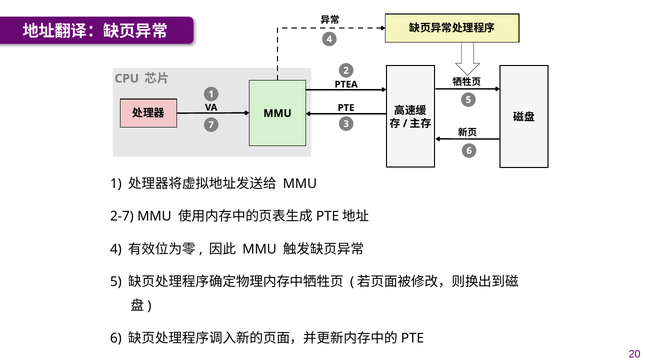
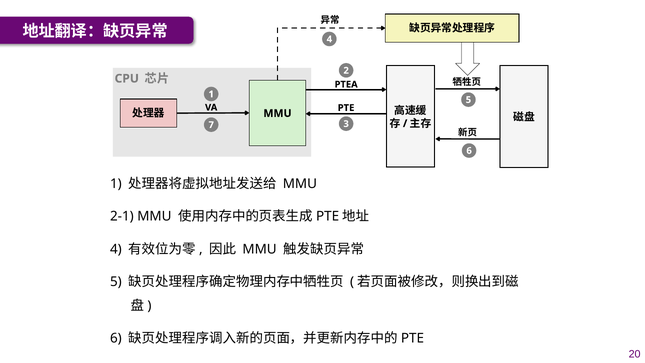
2-7: 2-7 -> 2-1
